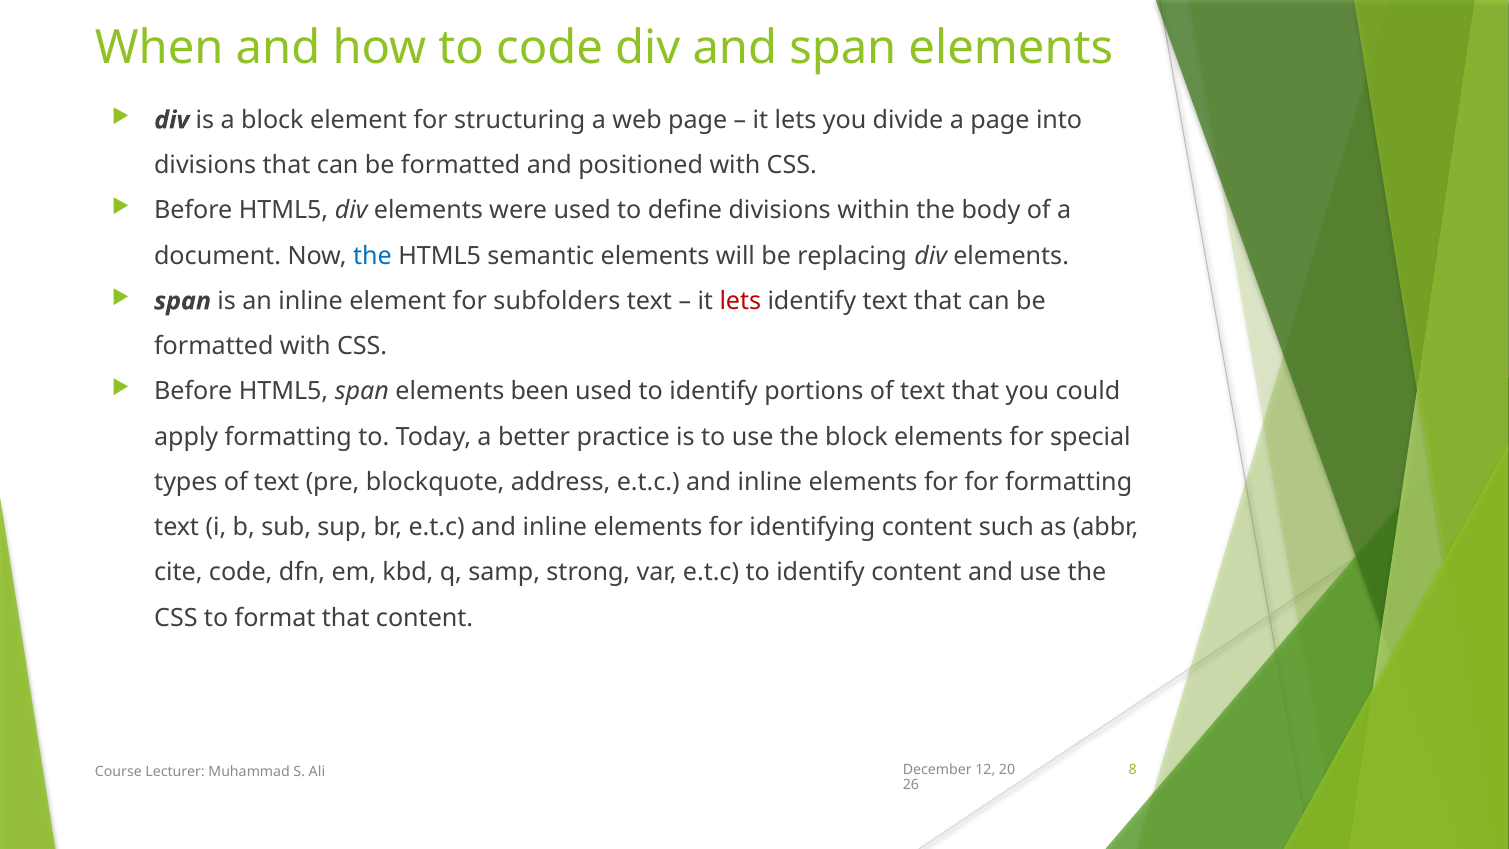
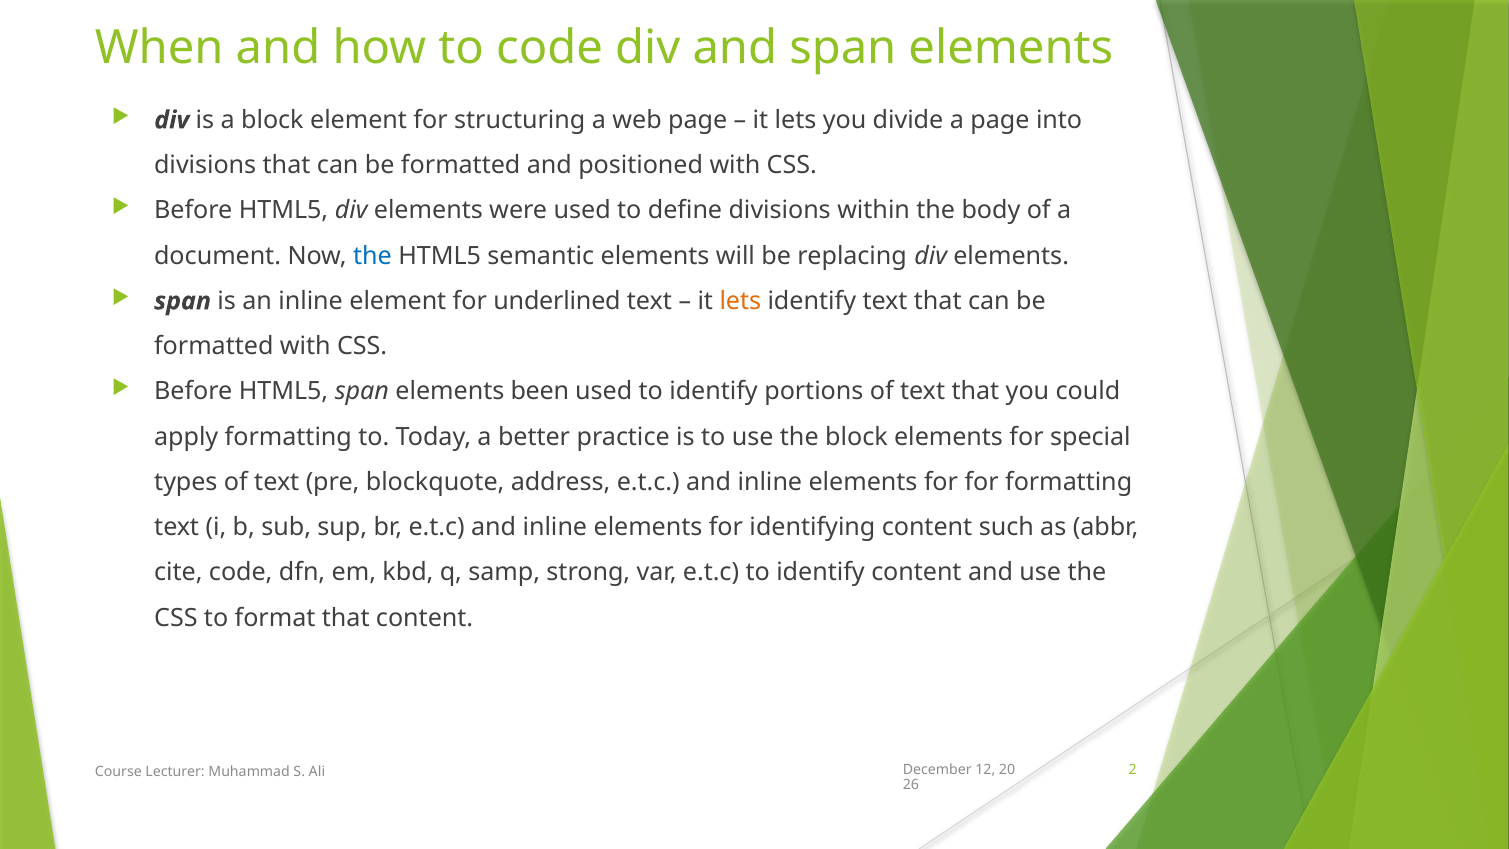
subfolders: subfolders -> underlined
lets at (740, 301) colour: red -> orange
8: 8 -> 2
